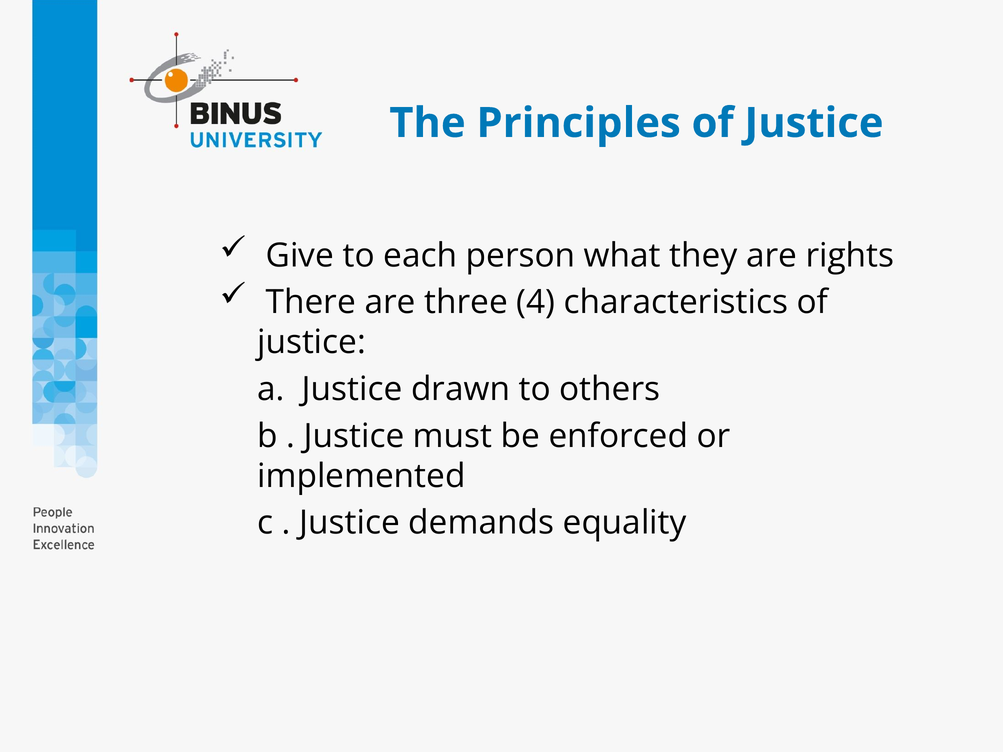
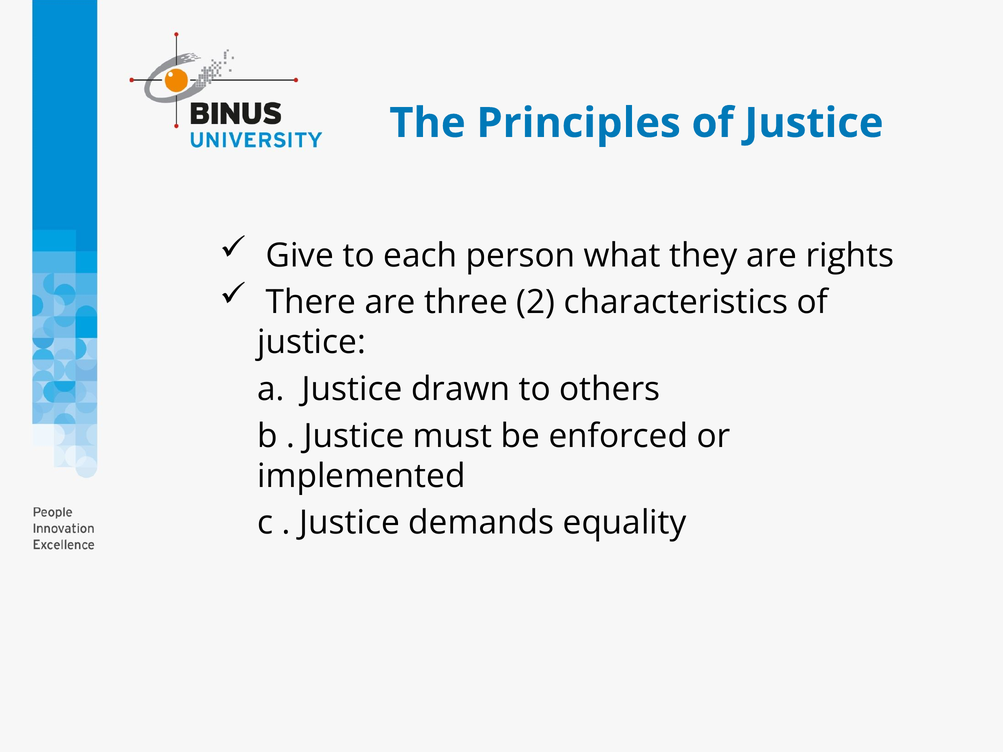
4: 4 -> 2
